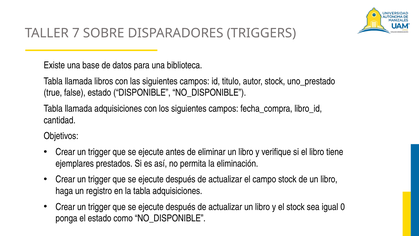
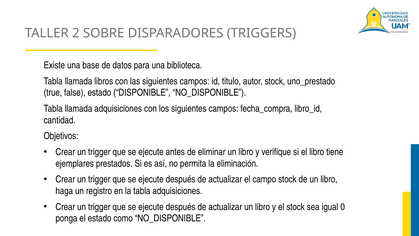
7: 7 -> 2
